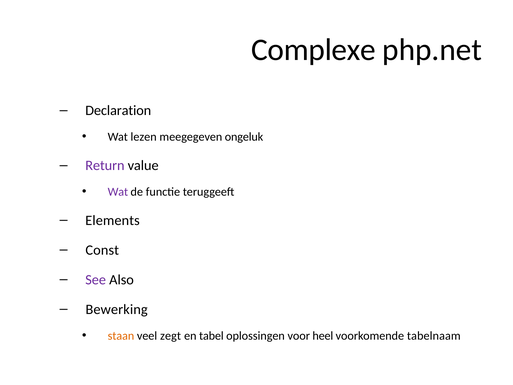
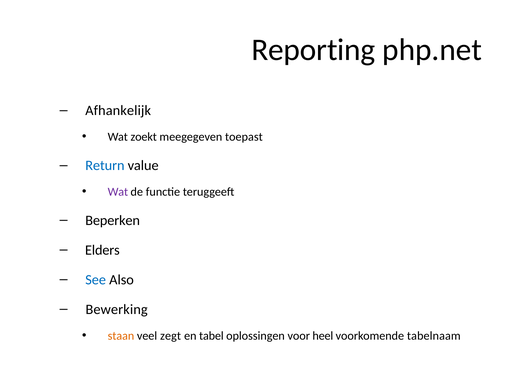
Complexe: Complexe -> Reporting
Declaration: Declaration -> Afhankelijk
lezen: lezen -> zoekt
ongeluk: ongeluk -> toepast
Return colour: purple -> blue
Elements: Elements -> Beperken
Const: Const -> Elders
See colour: purple -> blue
